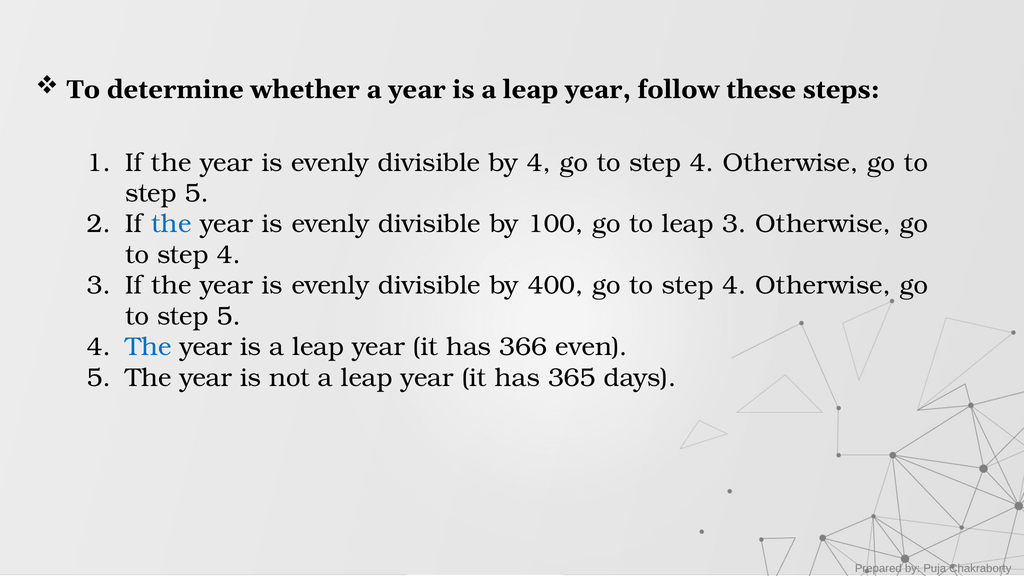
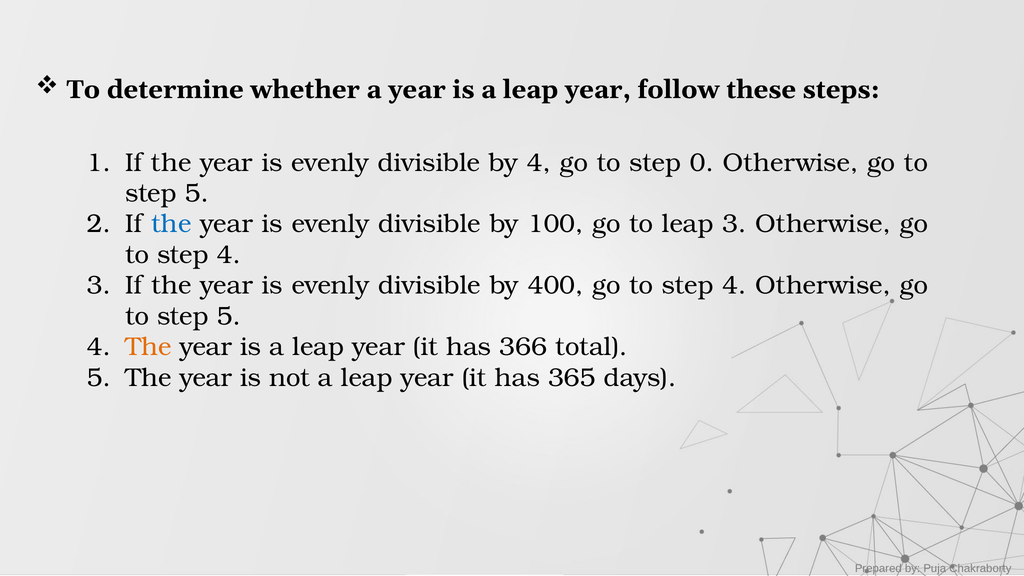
4 at (702, 163): 4 -> 0
The at (148, 347) colour: blue -> orange
even: even -> total
